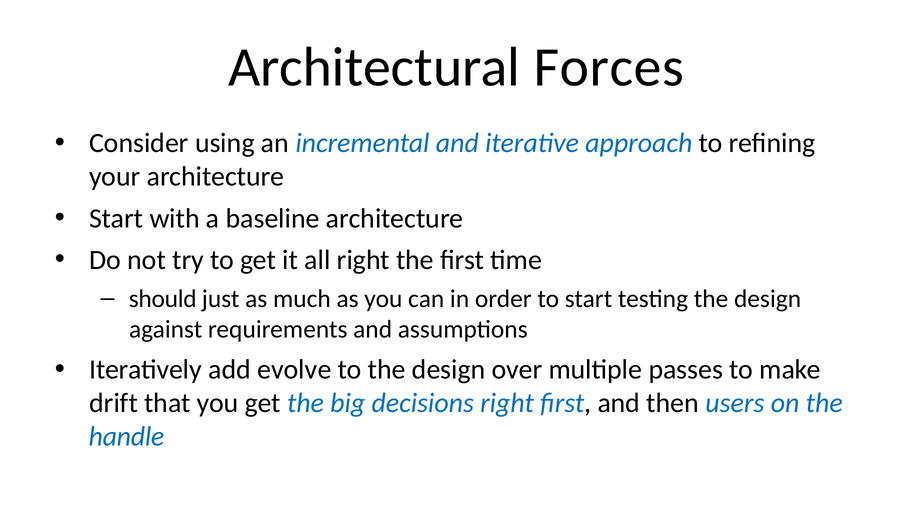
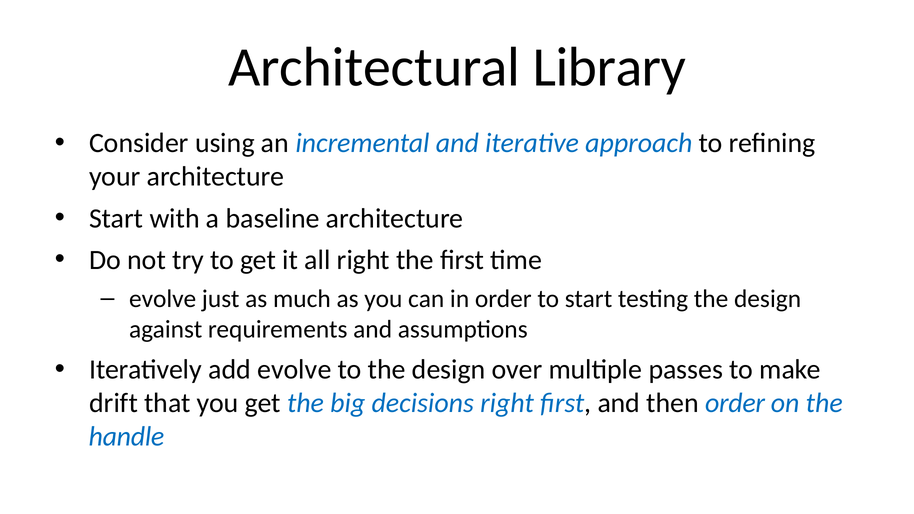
Forces: Forces -> Library
should at (163, 299): should -> evolve
then users: users -> order
